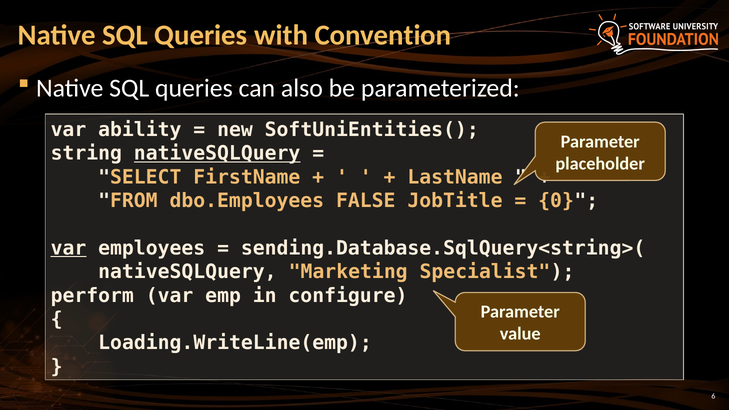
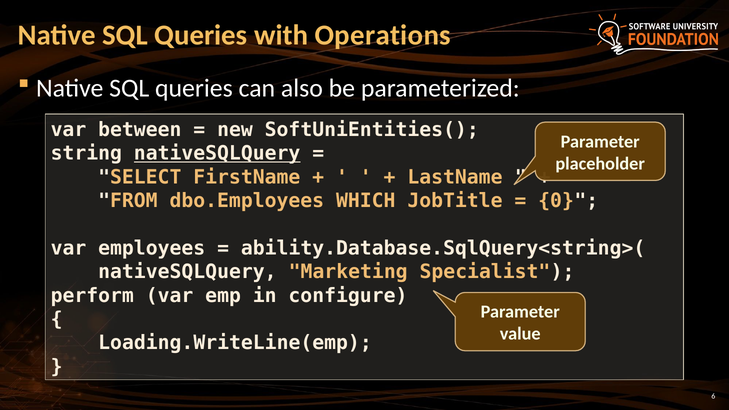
Convention: Convention -> Operations
ability: ability -> between
FALSE: FALSE -> WHICH
var at (68, 248) underline: present -> none
sending.Database.SqlQuery<string>(: sending.Database.SqlQuery<string>( -> ability.Database.SqlQuery<string>(
